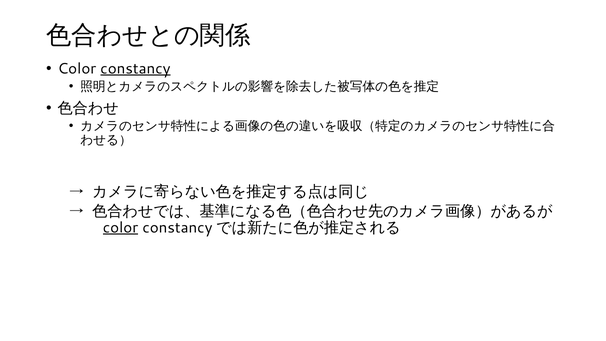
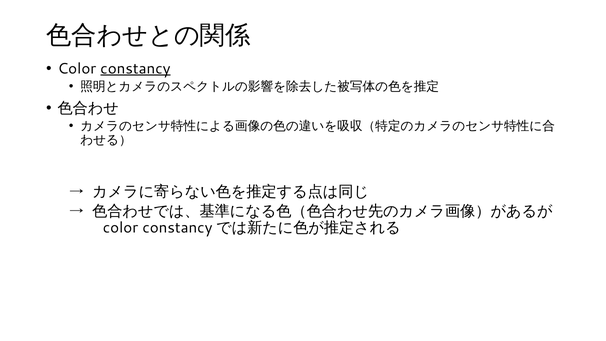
color at (121, 228) underline: present -> none
